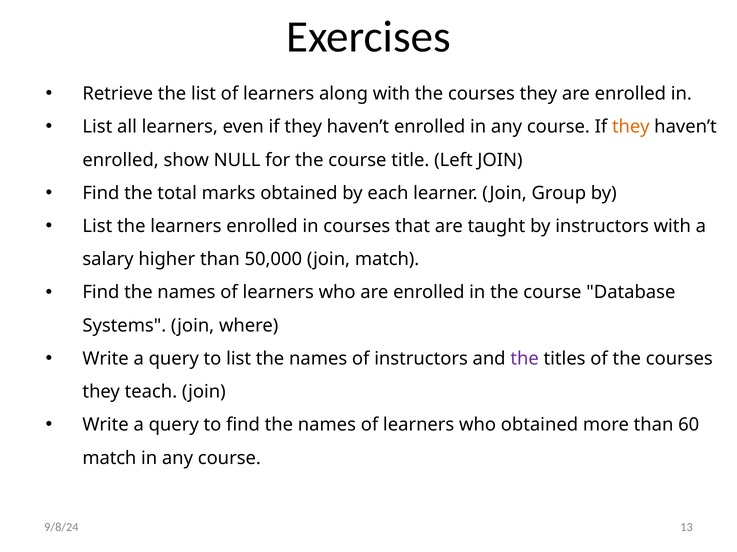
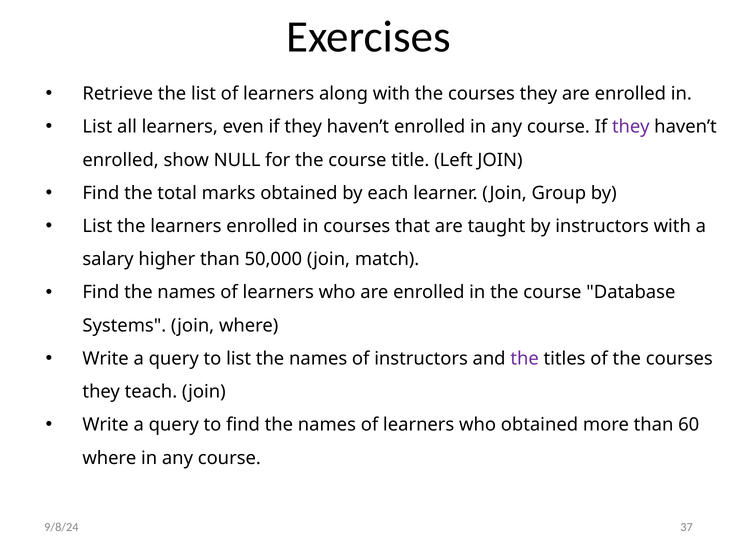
they at (631, 127) colour: orange -> purple
match at (109, 459): match -> where
13: 13 -> 37
